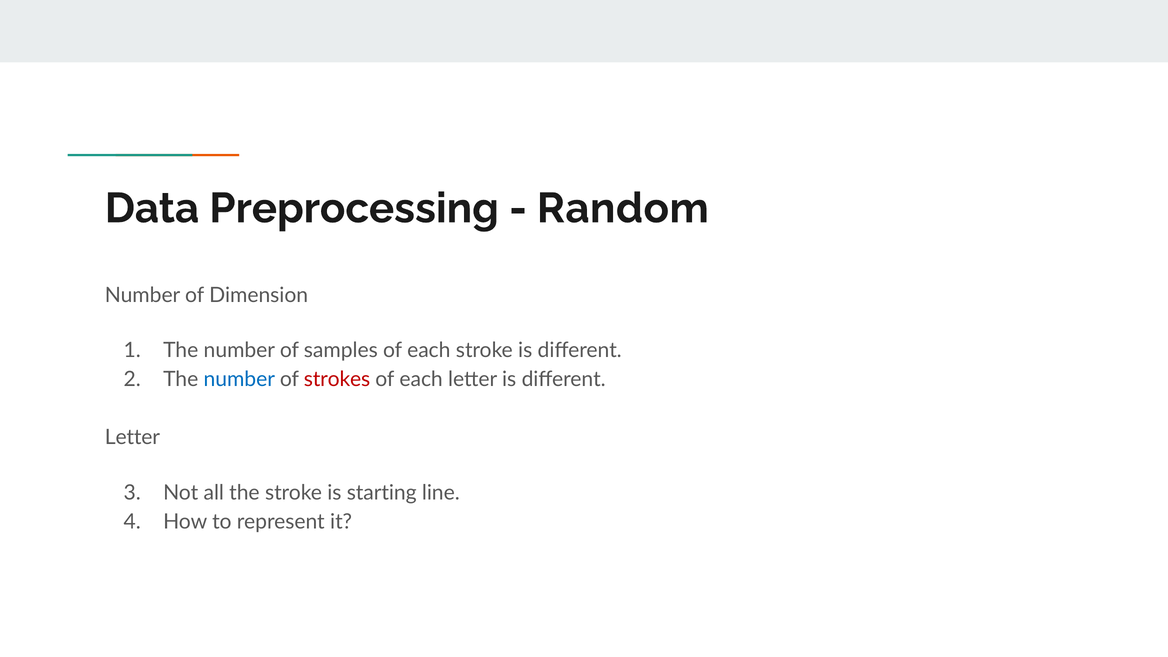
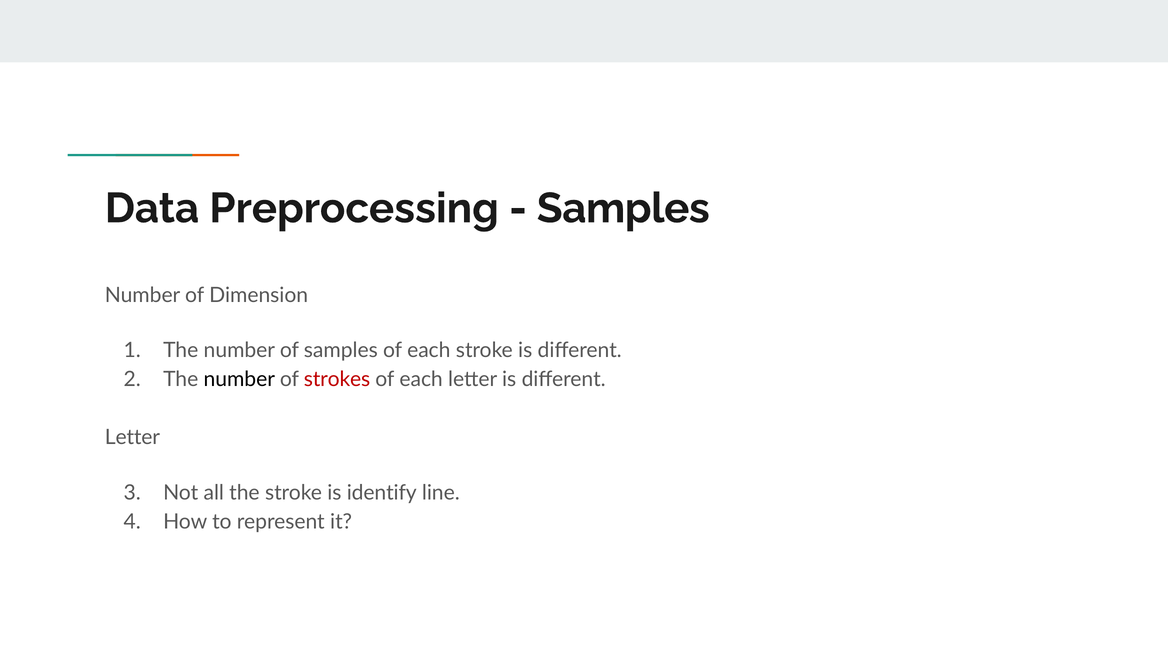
Random at (623, 208): Random -> Samples
number at (239, 379) colour: blue -> black
starting: starting -> identify
